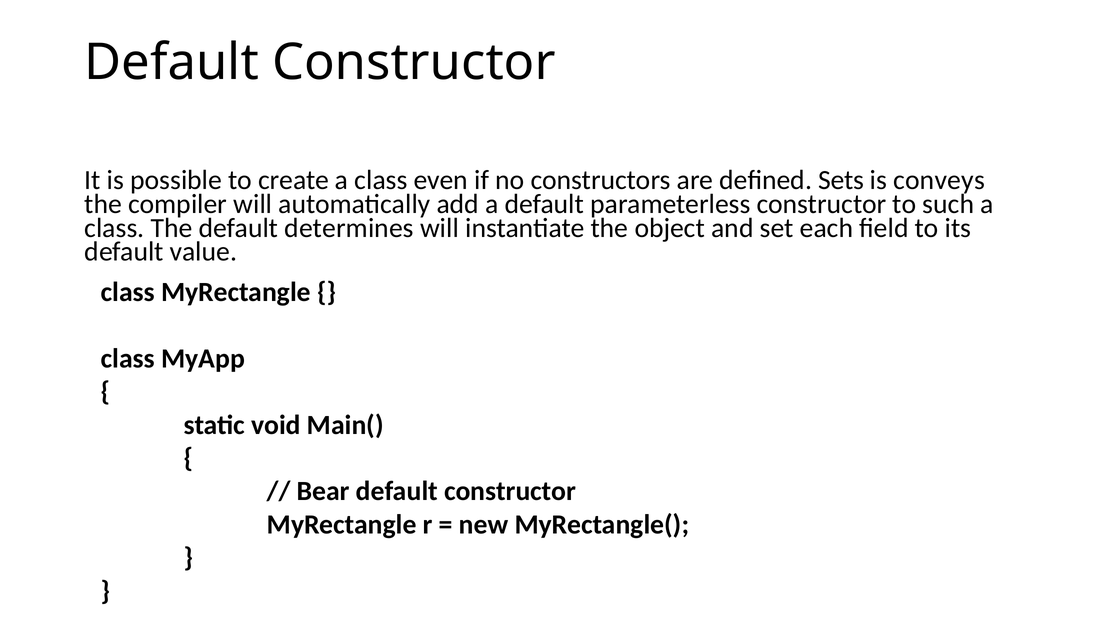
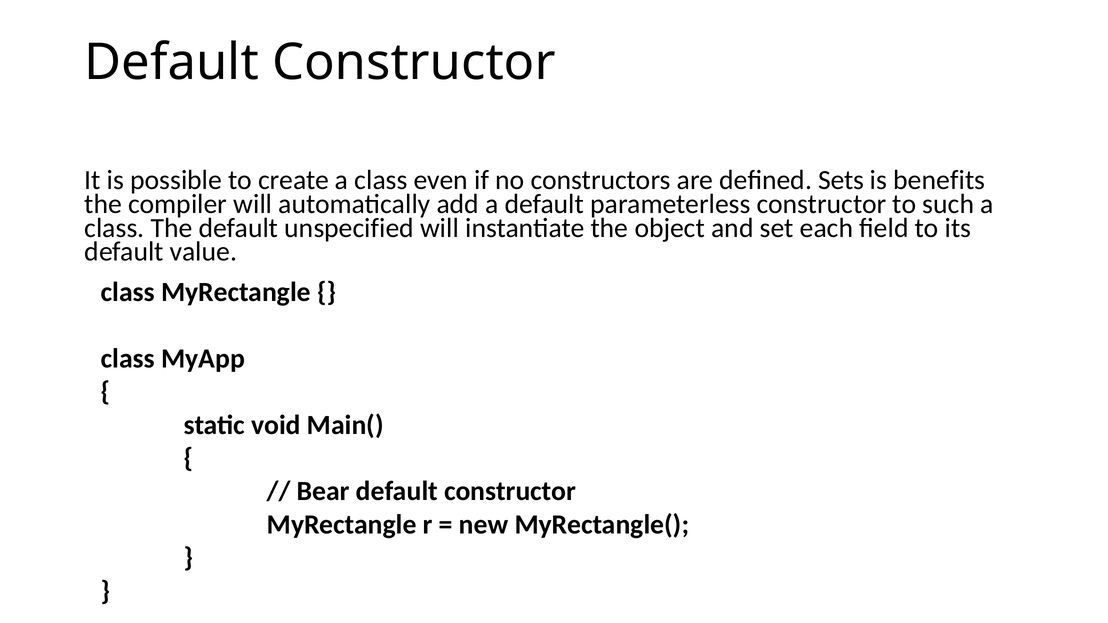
conveys: conveys -> benefits
determines: determines -> unspecified
